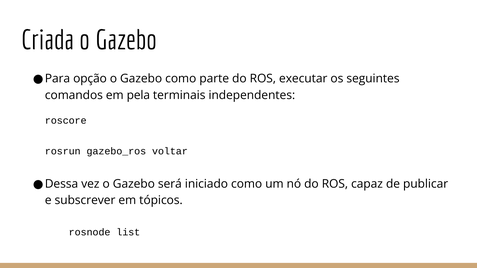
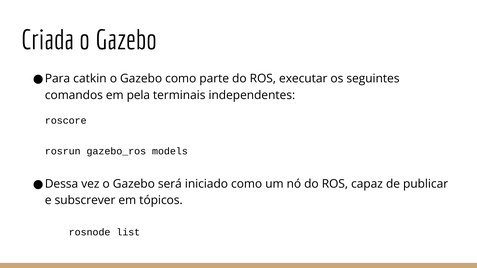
opção: opção -> catkin
voltar: voltar -> models
